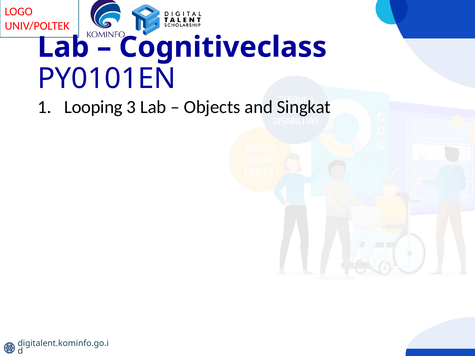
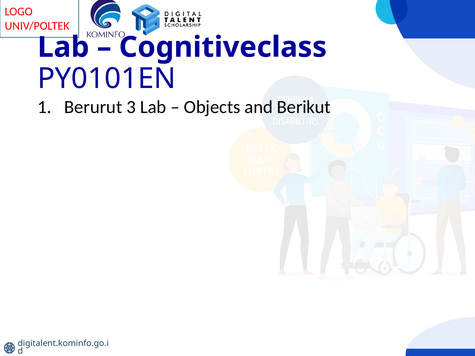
Looping: Looping -> Berurut
Singkat: Singkat -> Berikut
